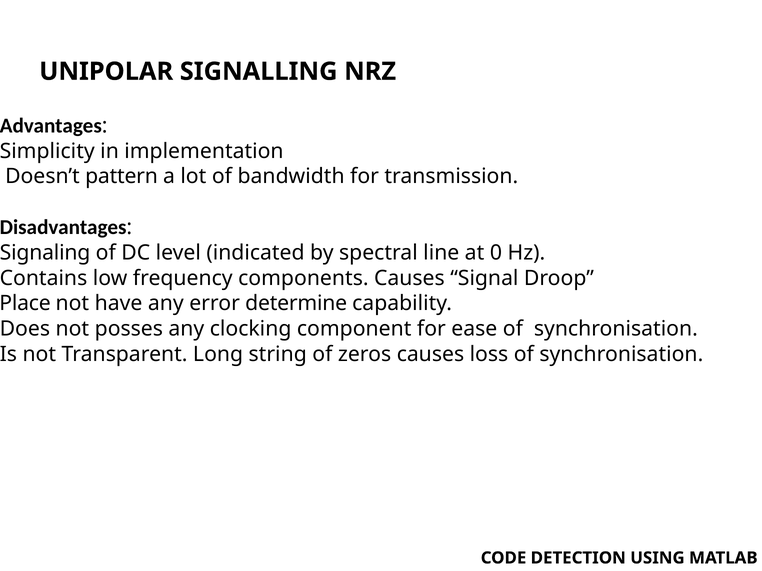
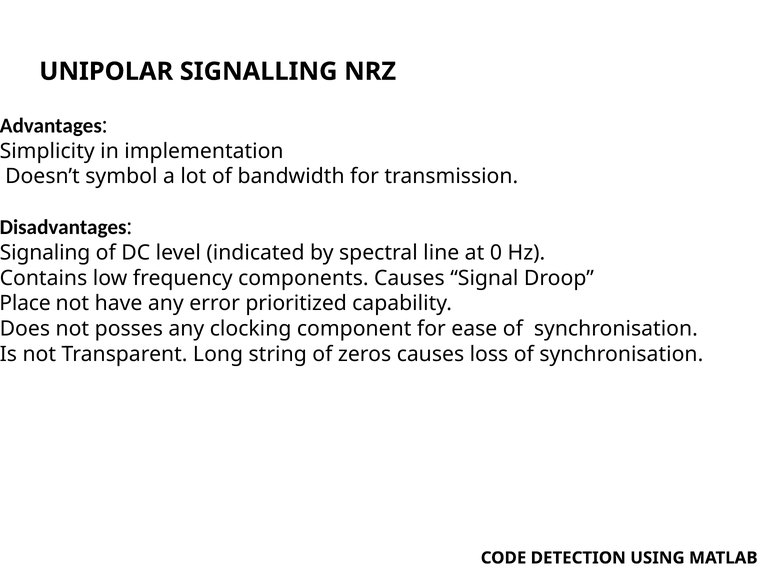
pattern: pattern -> symbol
determine: determine -> prioritized
